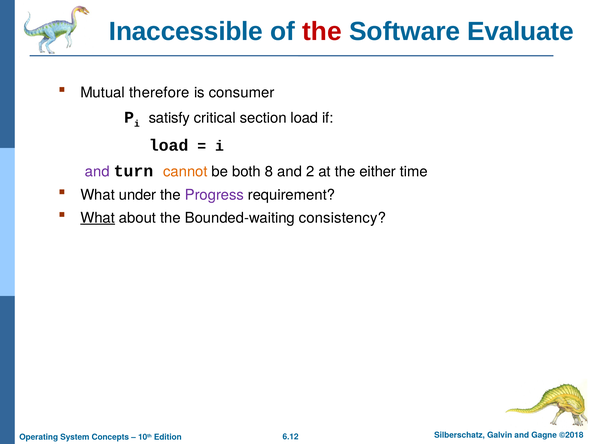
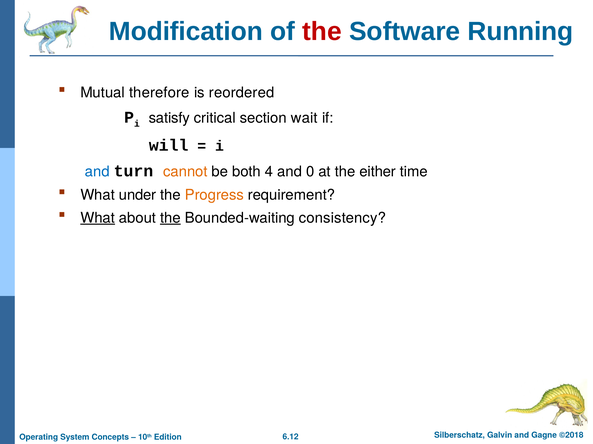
Inaccessible: Inaccessible -> Modification
Evaluate: Evaluate -> Running
consumer: consumer -> reordered
section load: load -> wait
load at (169, 146): load -> will
and at (97, 172) colour: purple -> blue
8: 8 -> 4
2: 2 -> 0
Progress colour: purple -> orange
the at (170, 218) underline: none -> present
